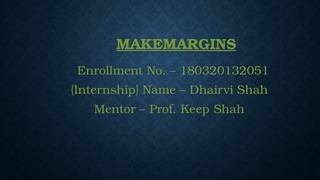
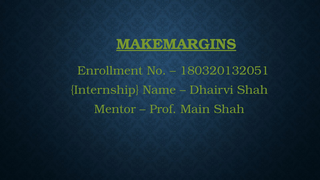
Keep: Keep -> Main
